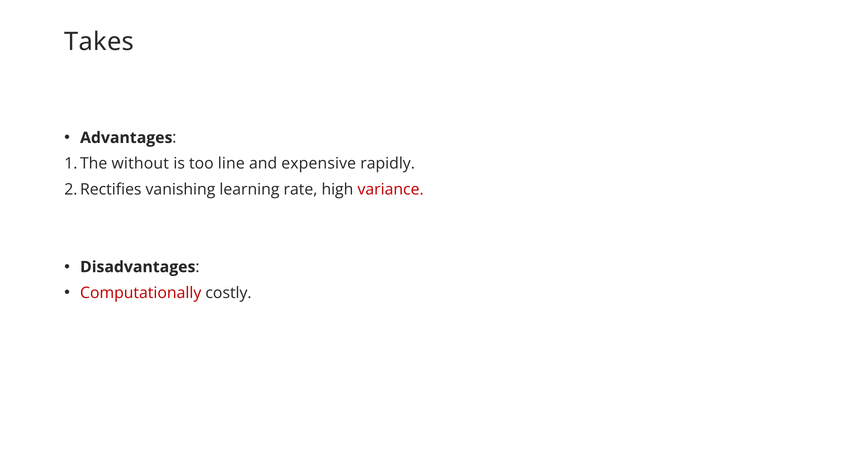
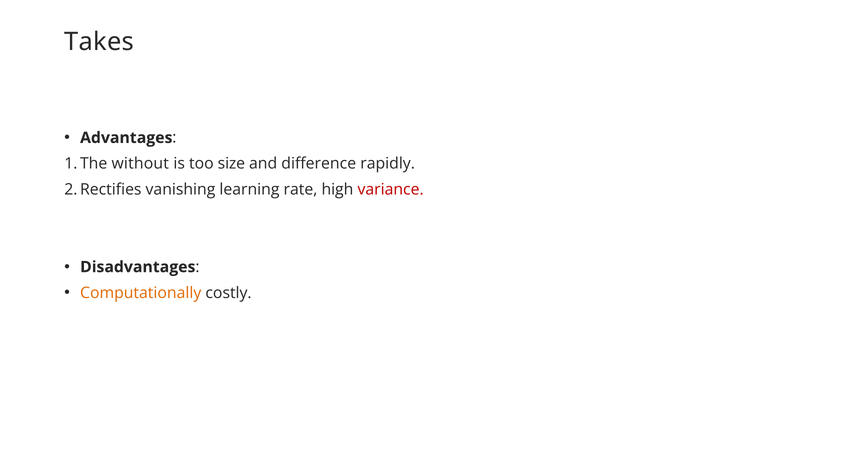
line: line -> size
expensive: expensive -> difference
Computationally colour: red -> orange
